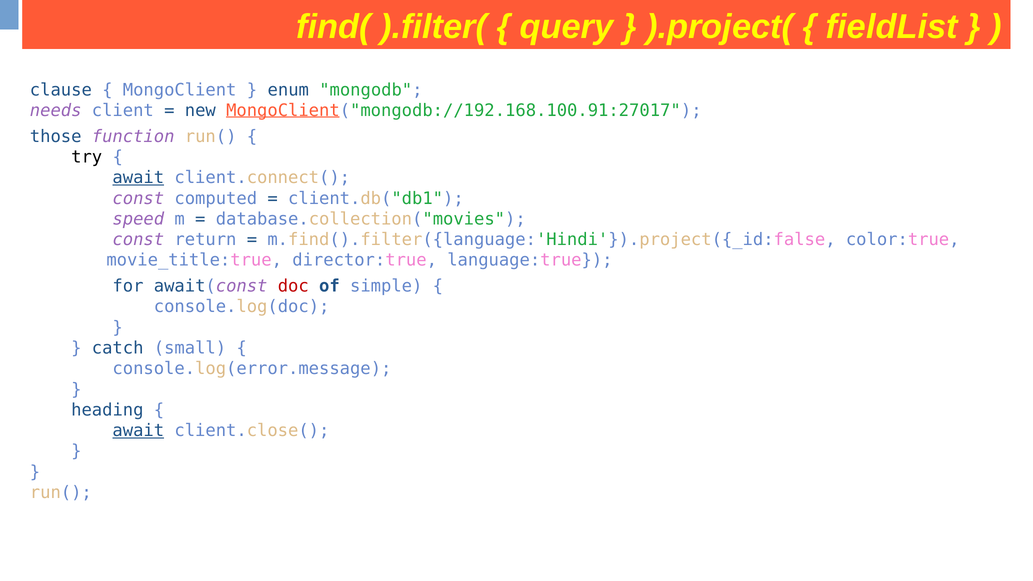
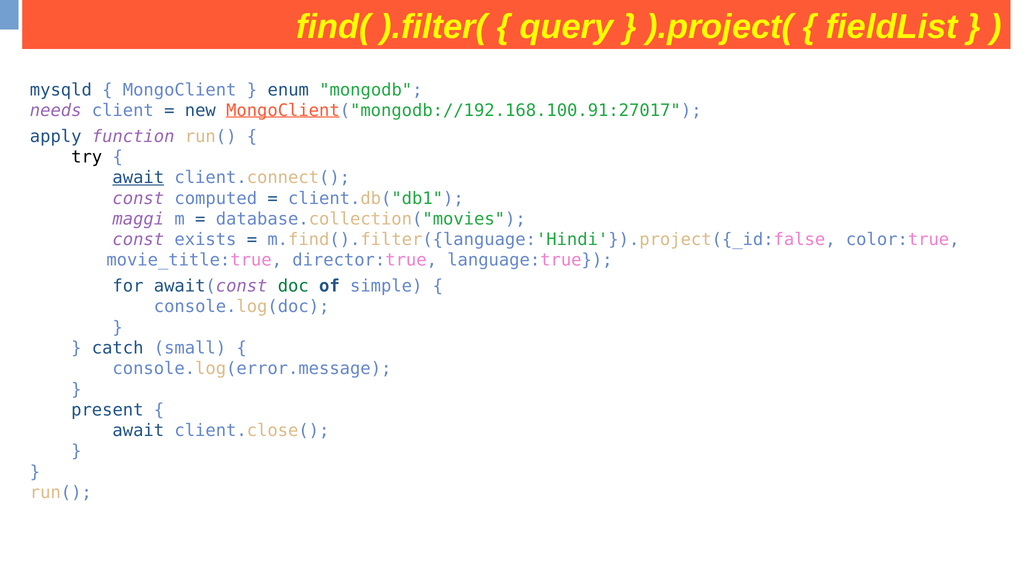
clause: clause -> mysqld
those: those -> apply
speed: speed -> maggi
return: return -> exists
doc colour: red -> green
heading: heading -> present
await at (138, 431) underline: present -> none
